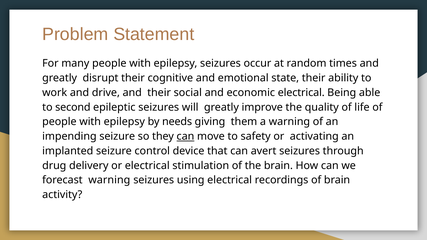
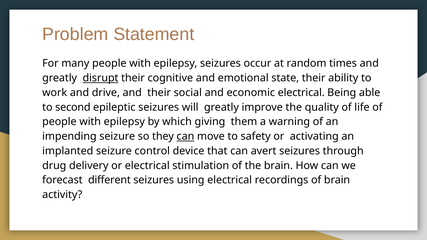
disrupt underline: none -> present
needs: needs -> which
forecast warning: warning -> different
